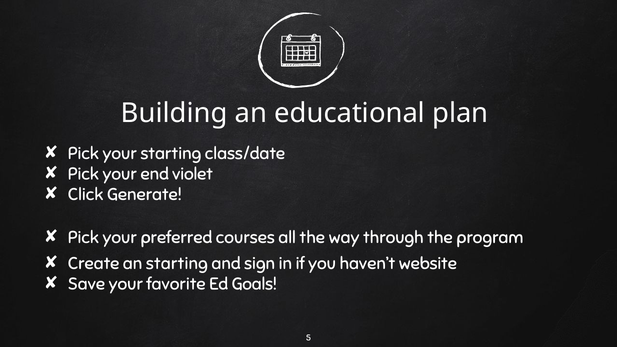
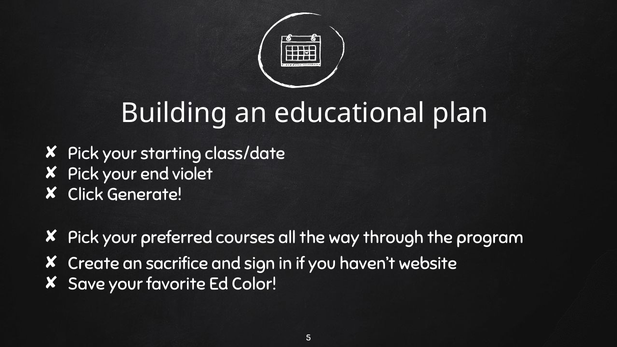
an starting: starting -> sacrifice
Goals: Goals -> Color
